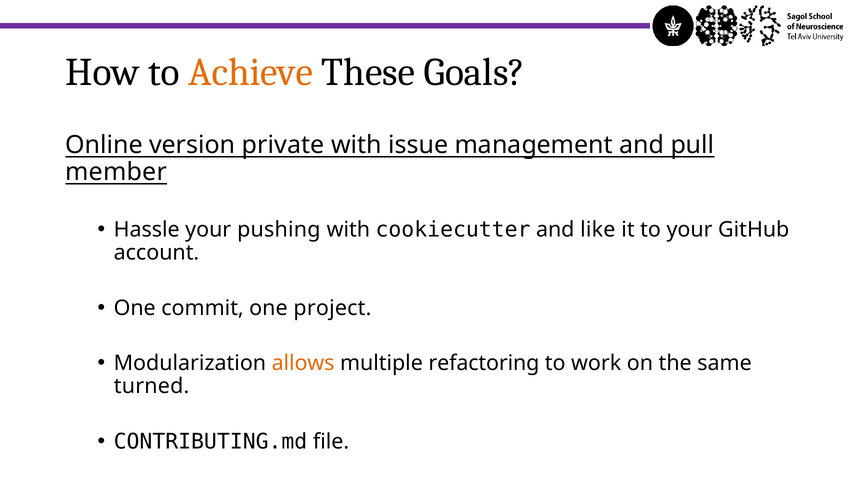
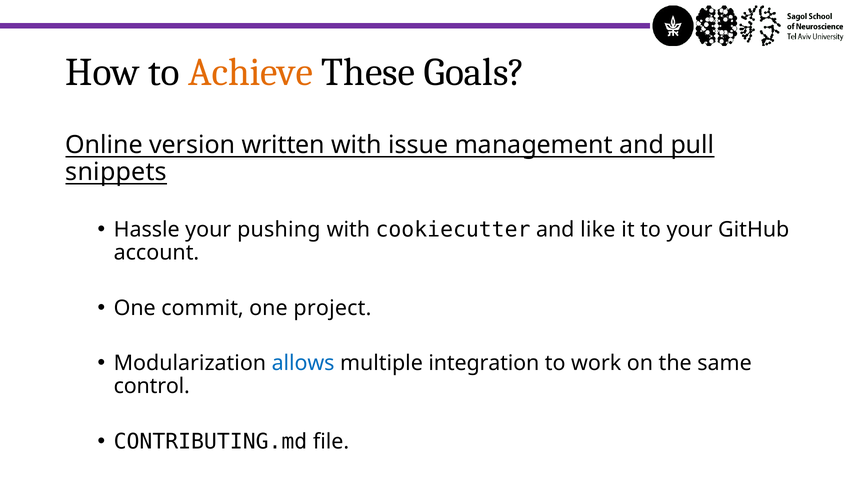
private: private -> written
member: member -> snippets
allows colour: orange -> blue
refactoring: refactoring -> integration
turned: turned -> control
